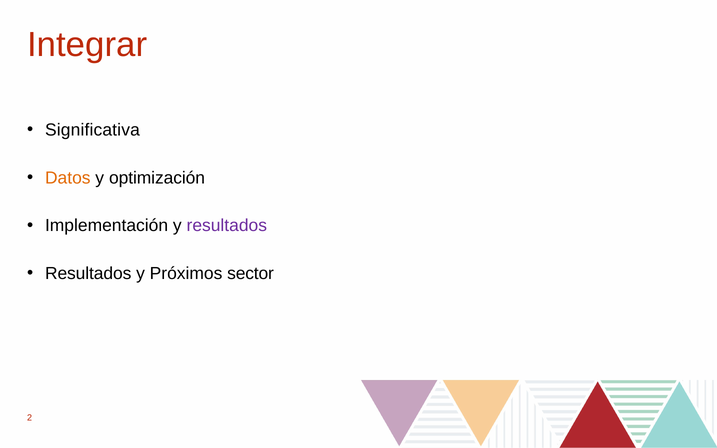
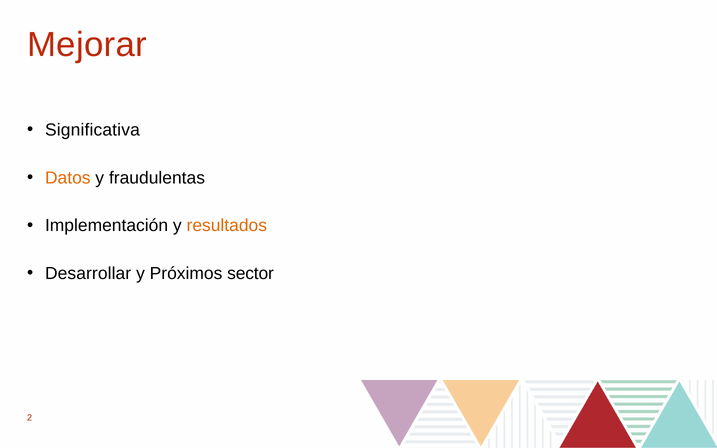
Integrar: Integrar -> Mejorar
optimización: optimización -> fraudulentas
resultados at (227, 226) colour: purple -> orange
Resultados at (88, 274): Resultados -> Desarrollar
